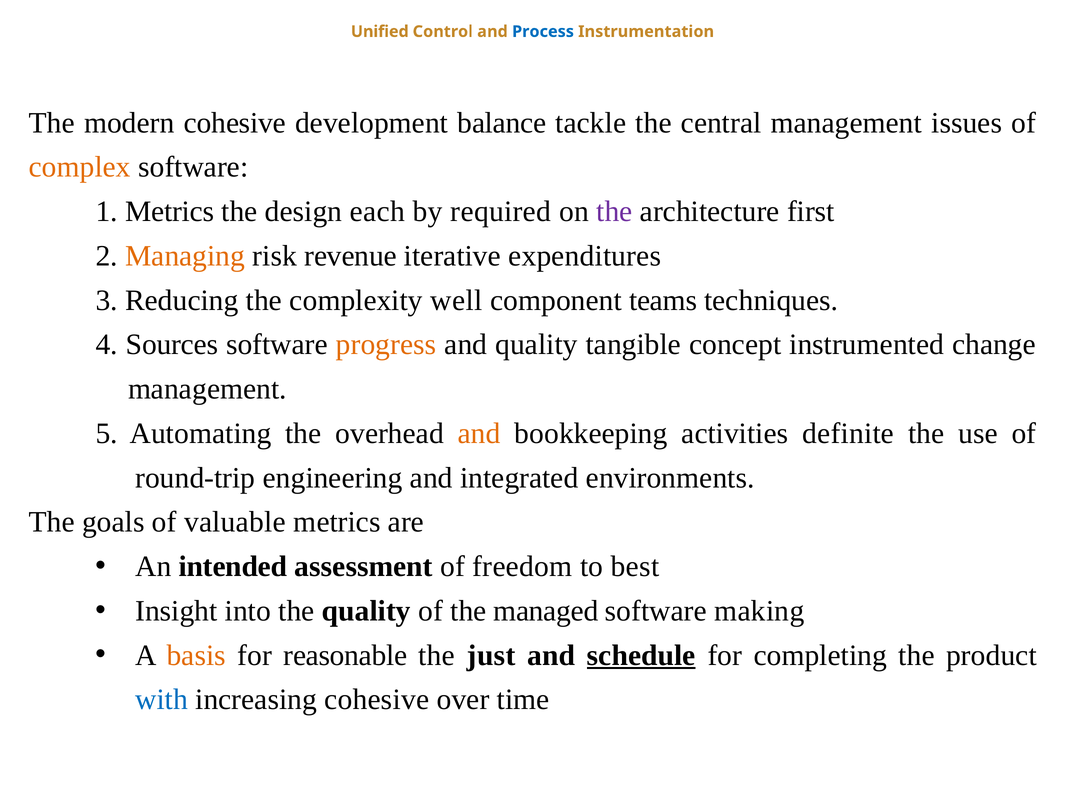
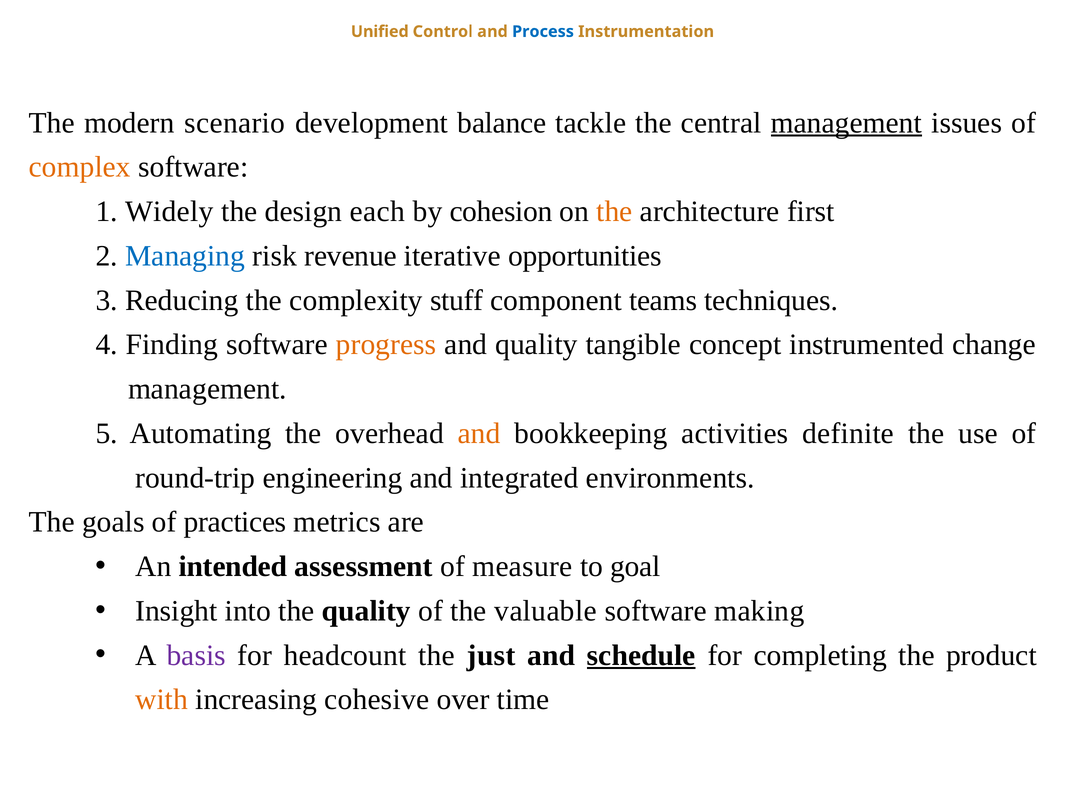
modern cohesive: cohesive -> scenario
management at (846, 123) underline: none -> present
1 Metrics: Metrics -> Widely
required: required -> cohesion
the at (614, 211) colour: purple -> orange
Managing colour: orange -> blue
expenditures: expenditures -> opportunities
well: well -> stuff
Sources: Sources -> Finding
valuable: valuable -> practices
freedom: freedom -> measure
best: best -> goal
managed: managed -> valuable
basis colour: orange -> purple
reasonable: reasonable -> headcount
with colour: blue -> orange
